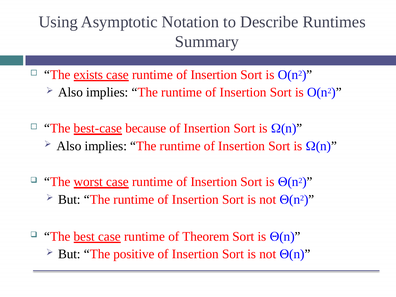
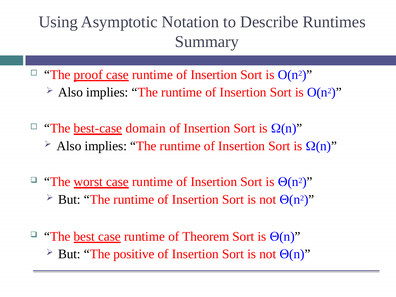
exists: exists -> proof
because: because -> domain
